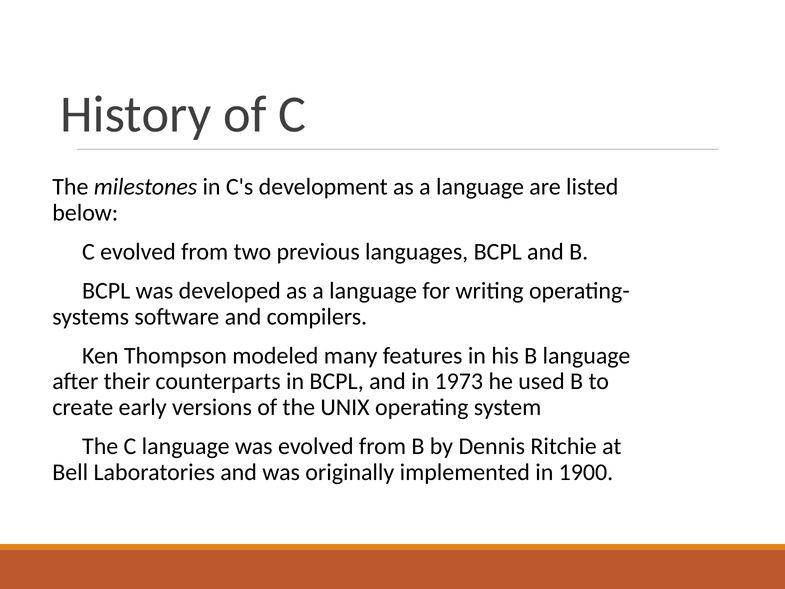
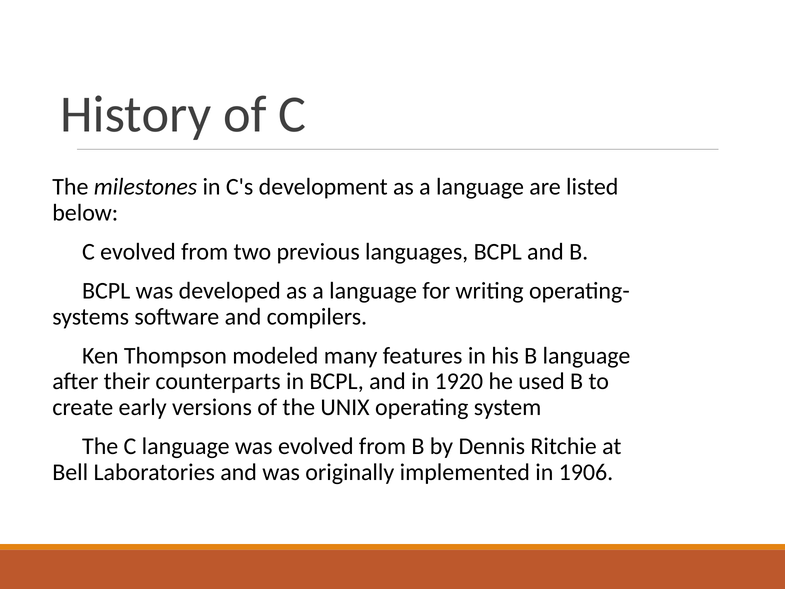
1973: 1973 -> 1920
1900: 1900 -> 1906
